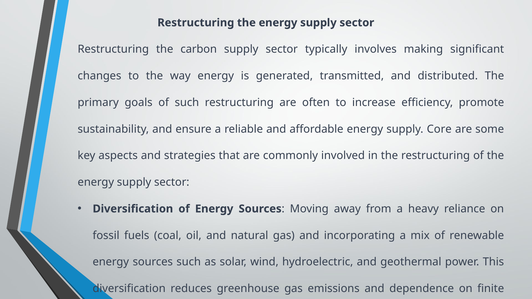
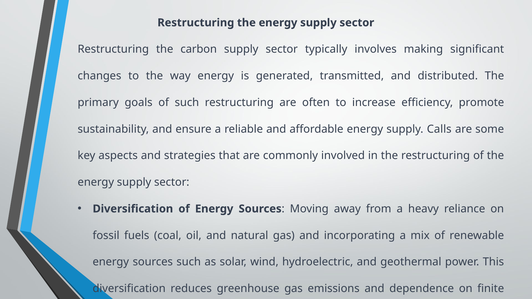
Core: Core -> Calls
